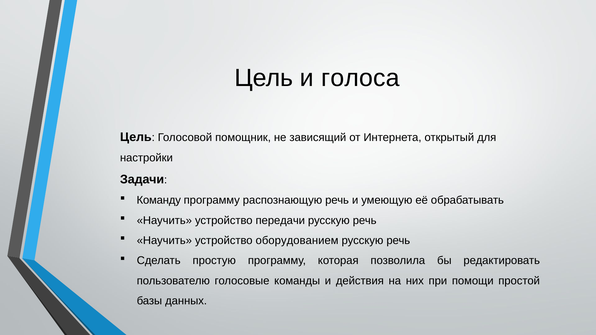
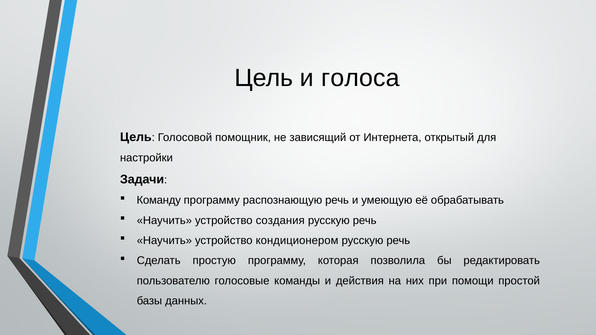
передачи: передачи -> создания
оборудованием: оборудованием -> кондиционером
